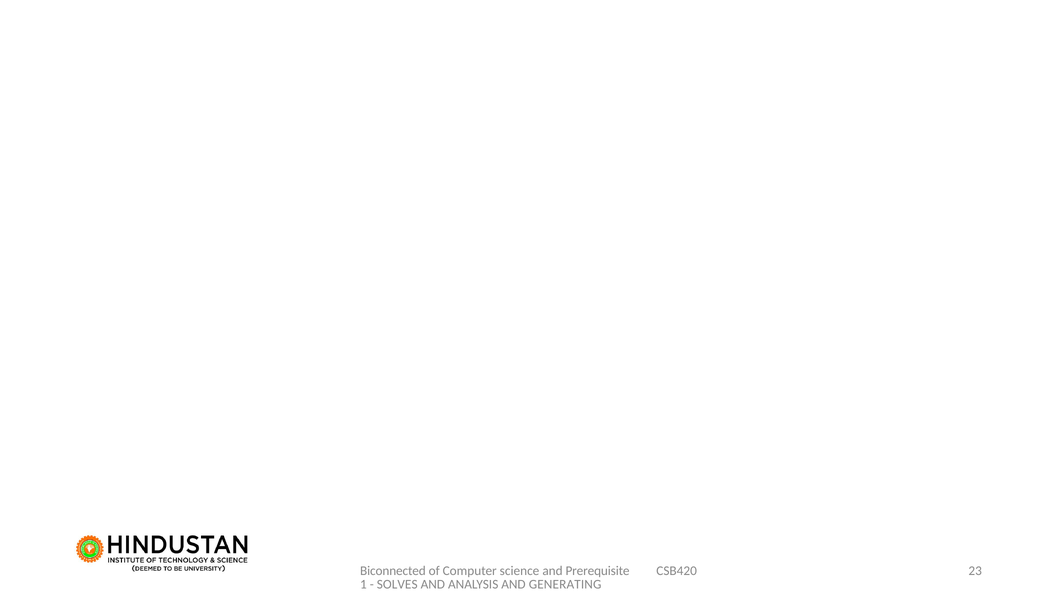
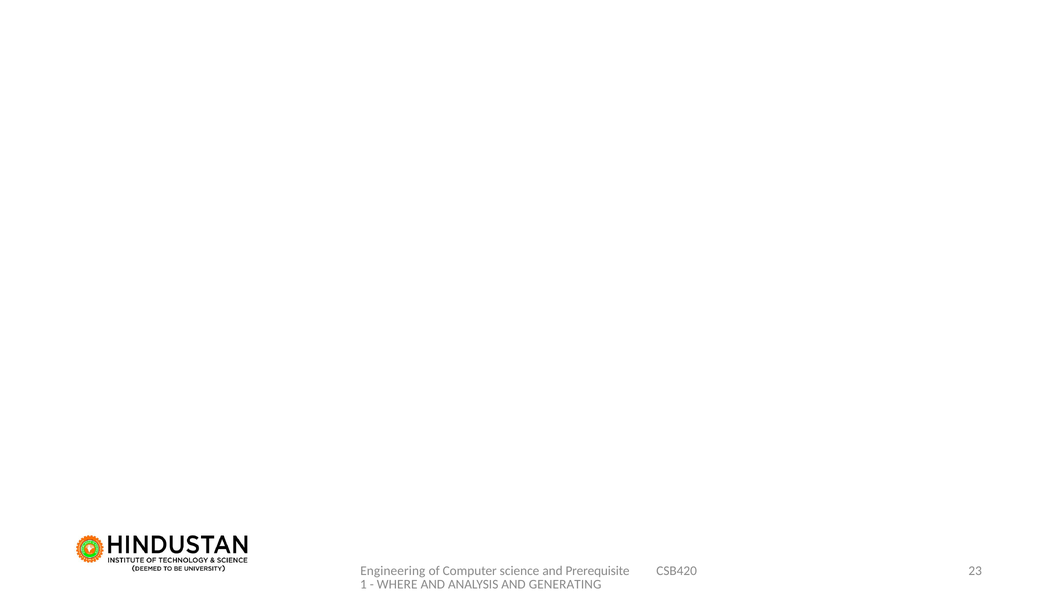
Biconnected: Biconnected -> Engineering
SOLVES: SOLVES -> WHERE
